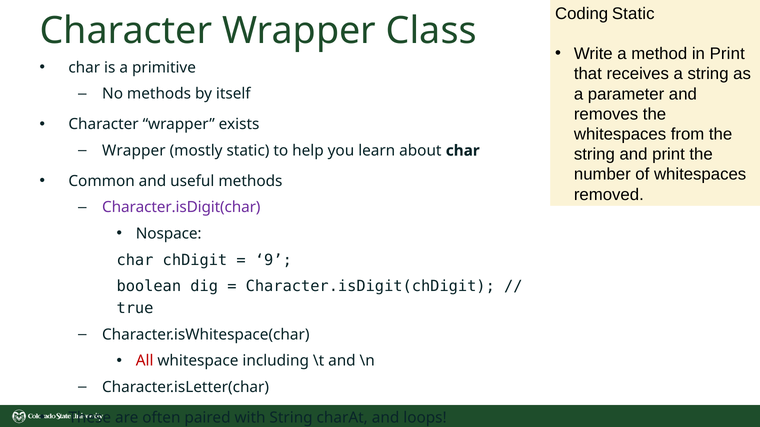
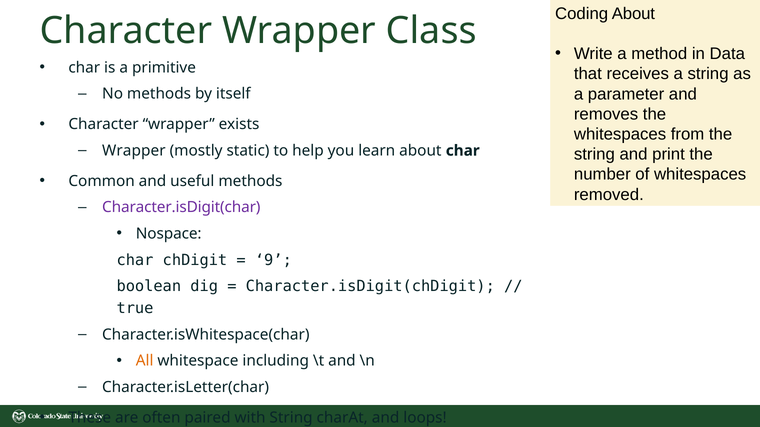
Coding Static: Static -> About
in Print: Print -> Data
All colour: red -> orange
